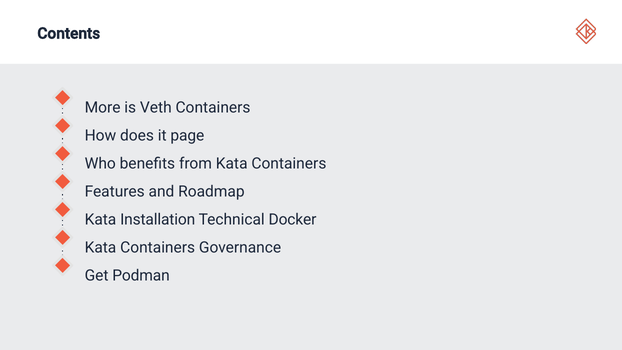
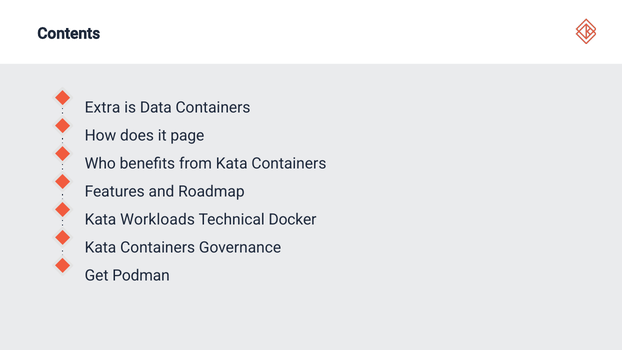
More: More -> Extra
Veth: Veth -> Data
Installation: Installation -> Workloads
